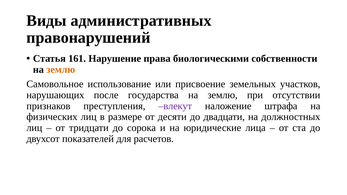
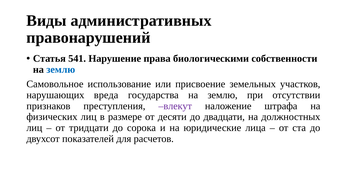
161: 161 -> 541
землю at (61, 70) colour: orange -> blue
после: после -> вреда
